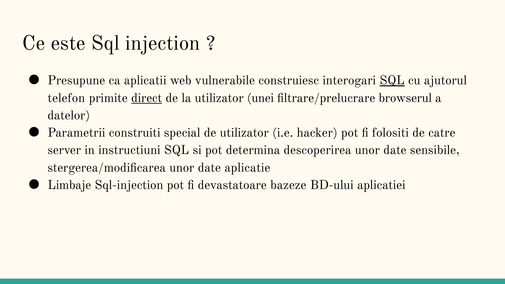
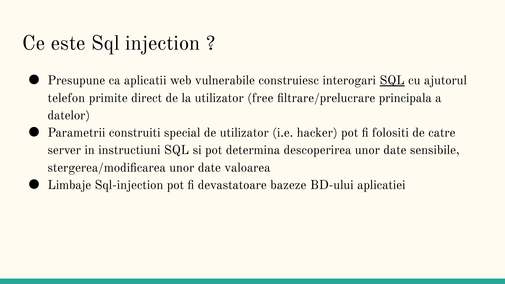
direct underline: present -> none
unei: unei -> free
browserul: browserul -> principala
aplicatie: aplicatie -> valoarea
